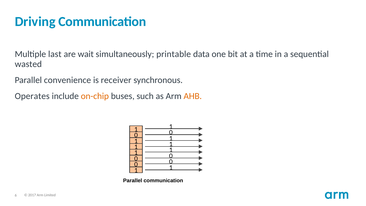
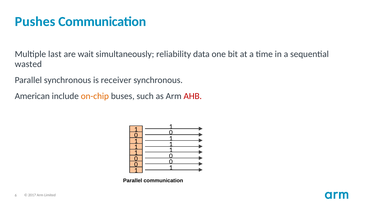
Driving: Driving -> Pushes
printable: printable -> reliability
Parallel convenience: convenience -> synchronous
Operates: Operates -> American
AHB colour: orange -> red
